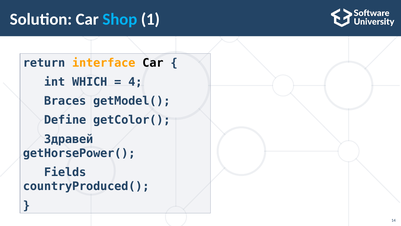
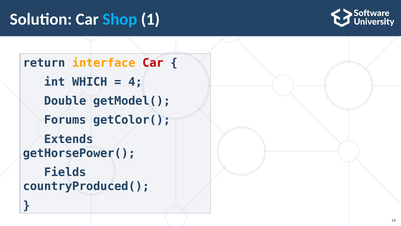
Car at (153, 63) colour: black -> red
Braces: Braces -> Double
Define: Define -> Forums
Здравей: Здравей -> Extends
